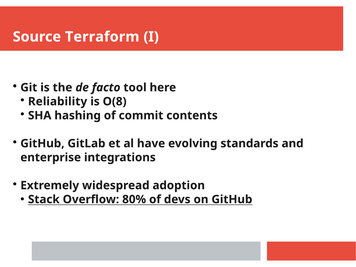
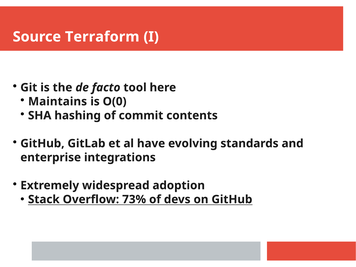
Reliability: Reliability -> Maintains
O(8: O(8 -> O(0
80%: 80% -> 73%
